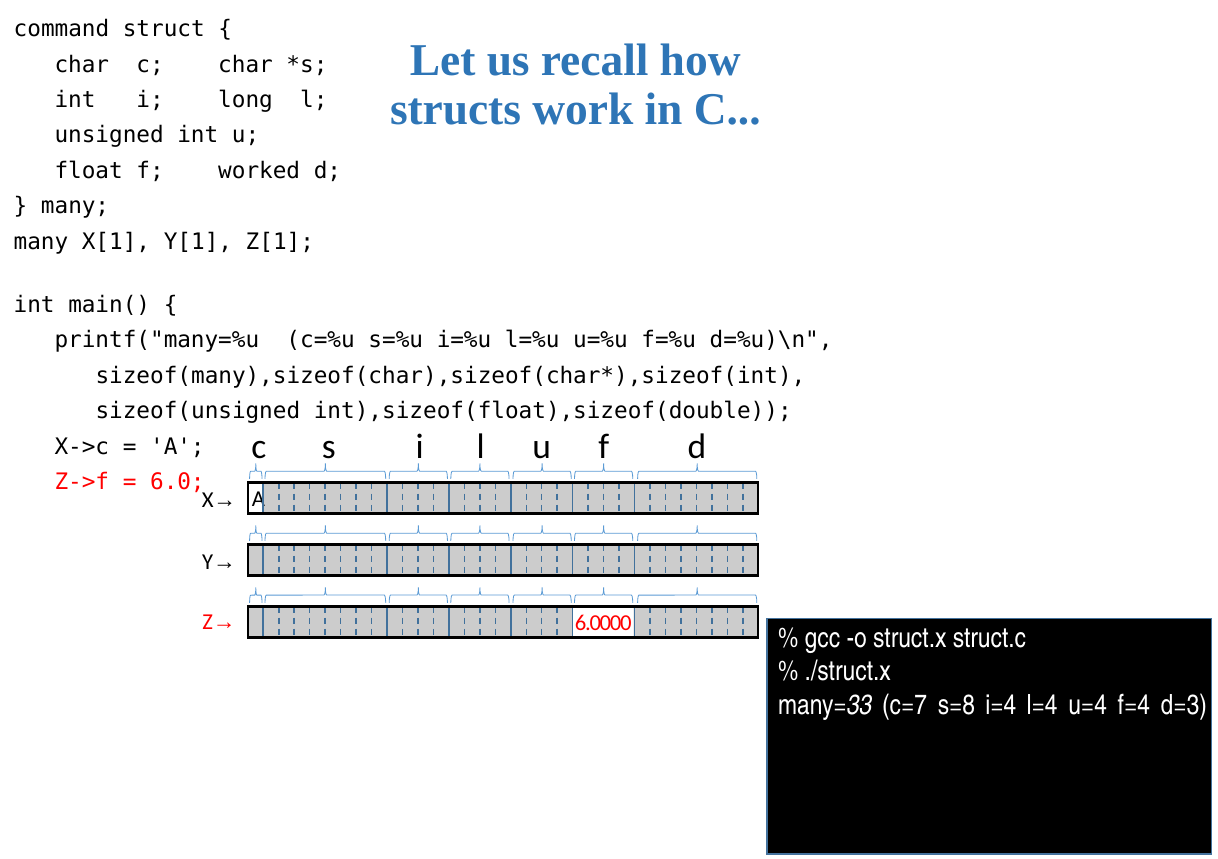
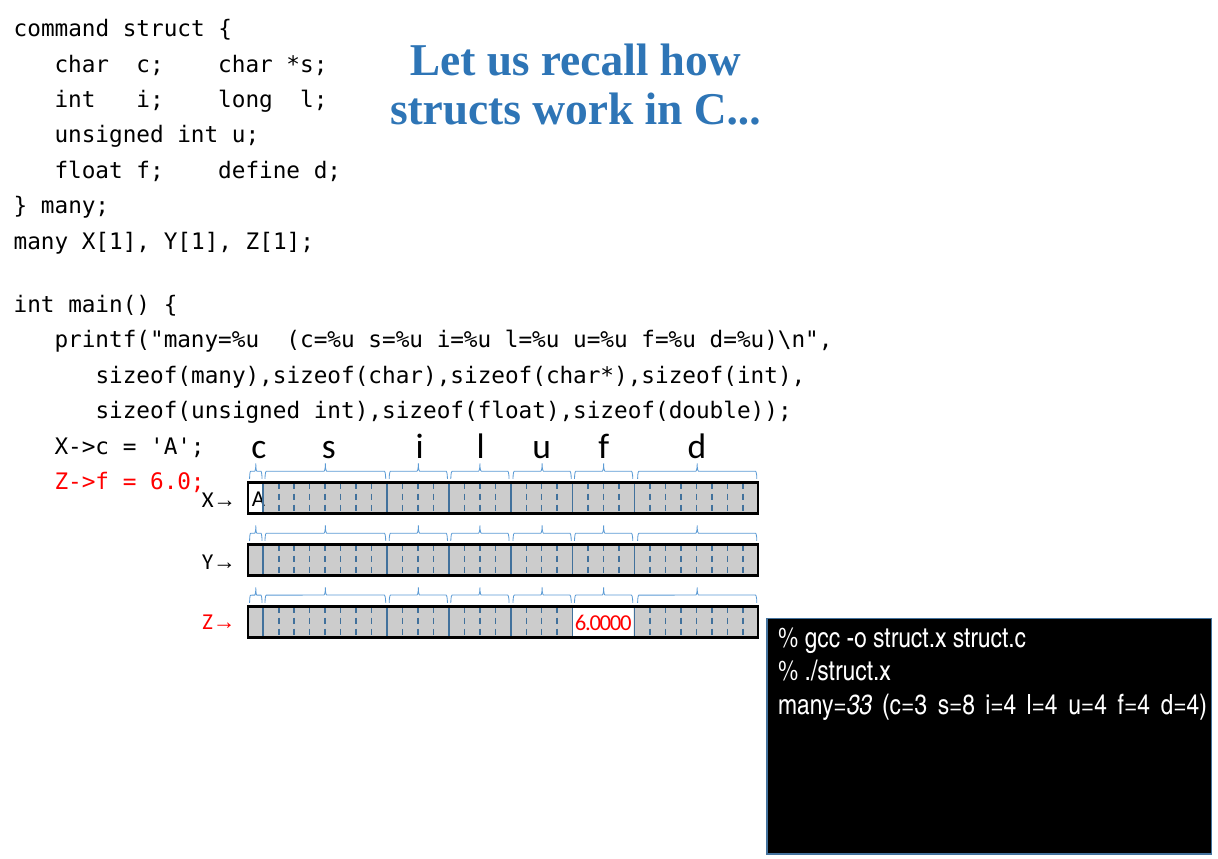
worked: worked -> define
c=7: c=7 -> c=3
d=3: d=3 -> d=4
